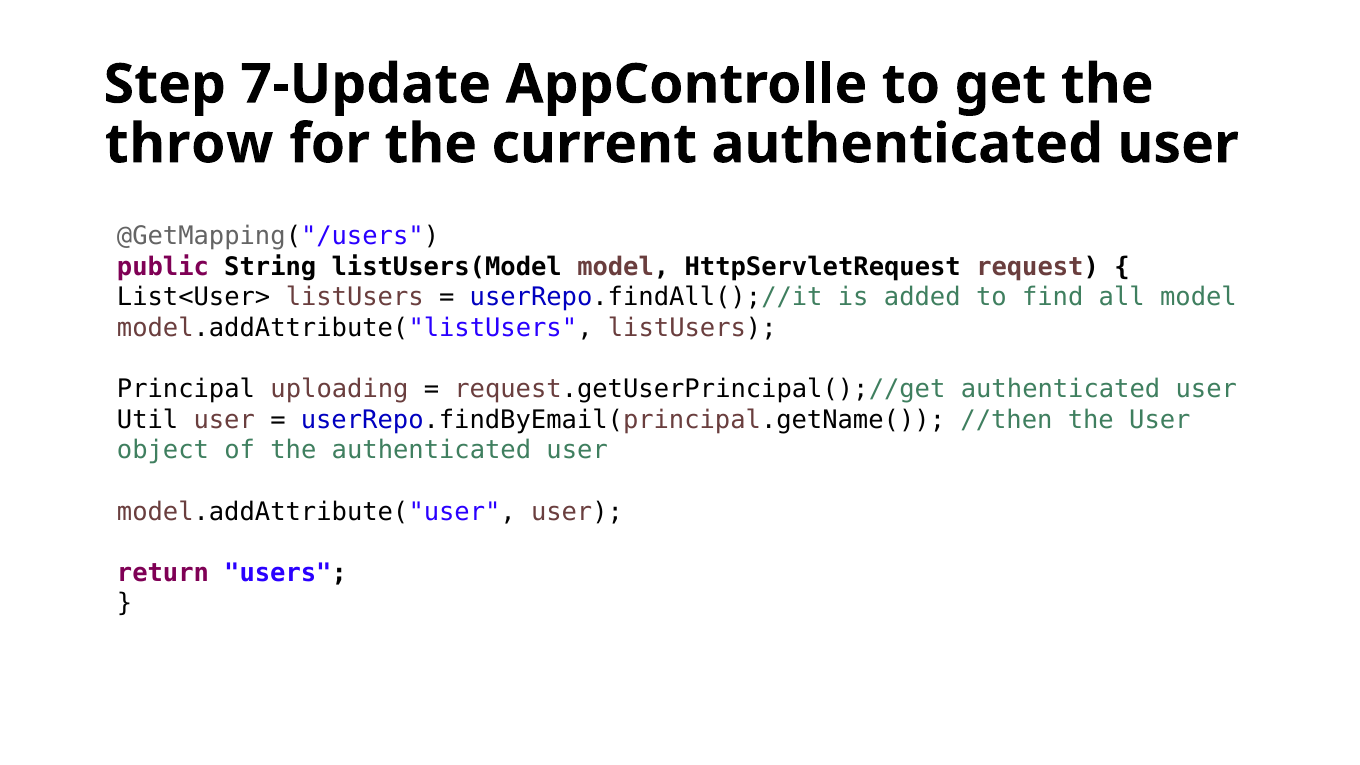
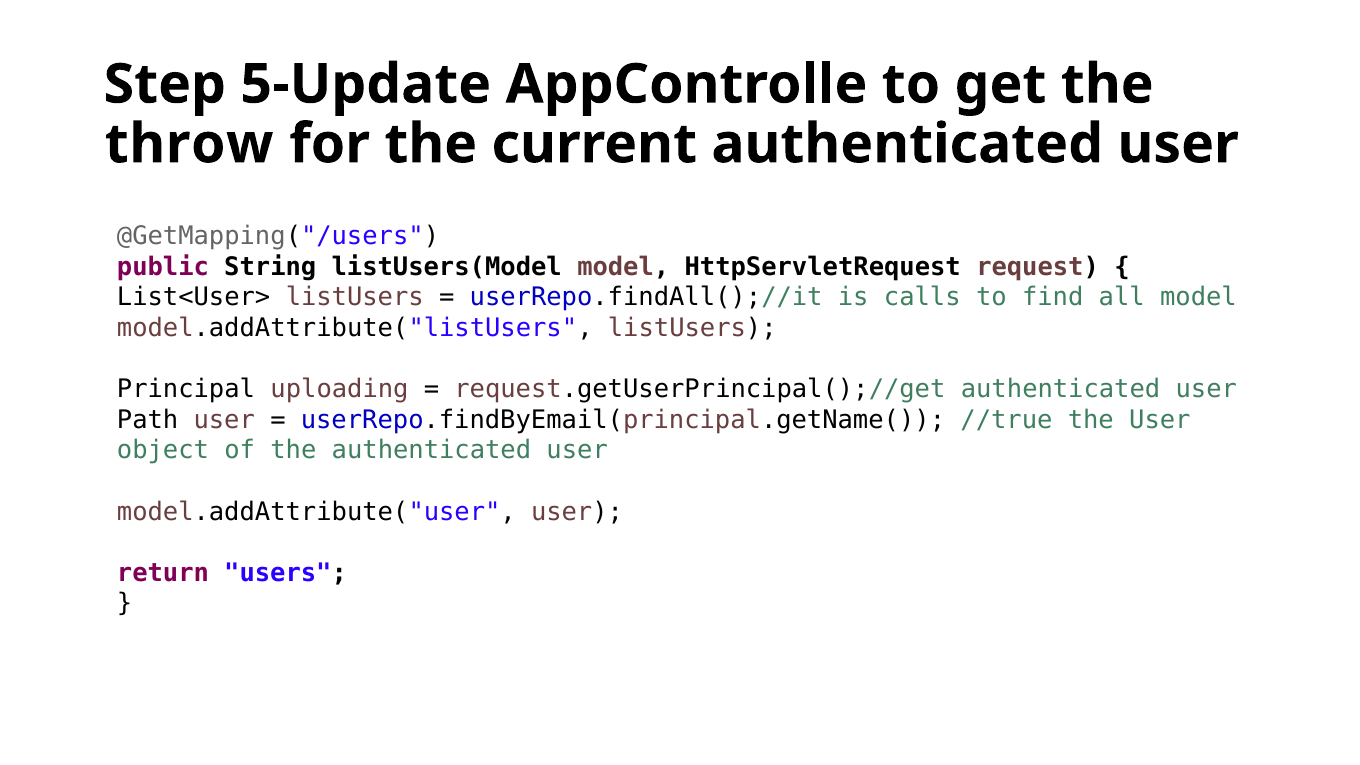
7-Update: 7-Update -> 5-Update
added: added -> calls
Util: Util -> Path
//then: //then -> //true
